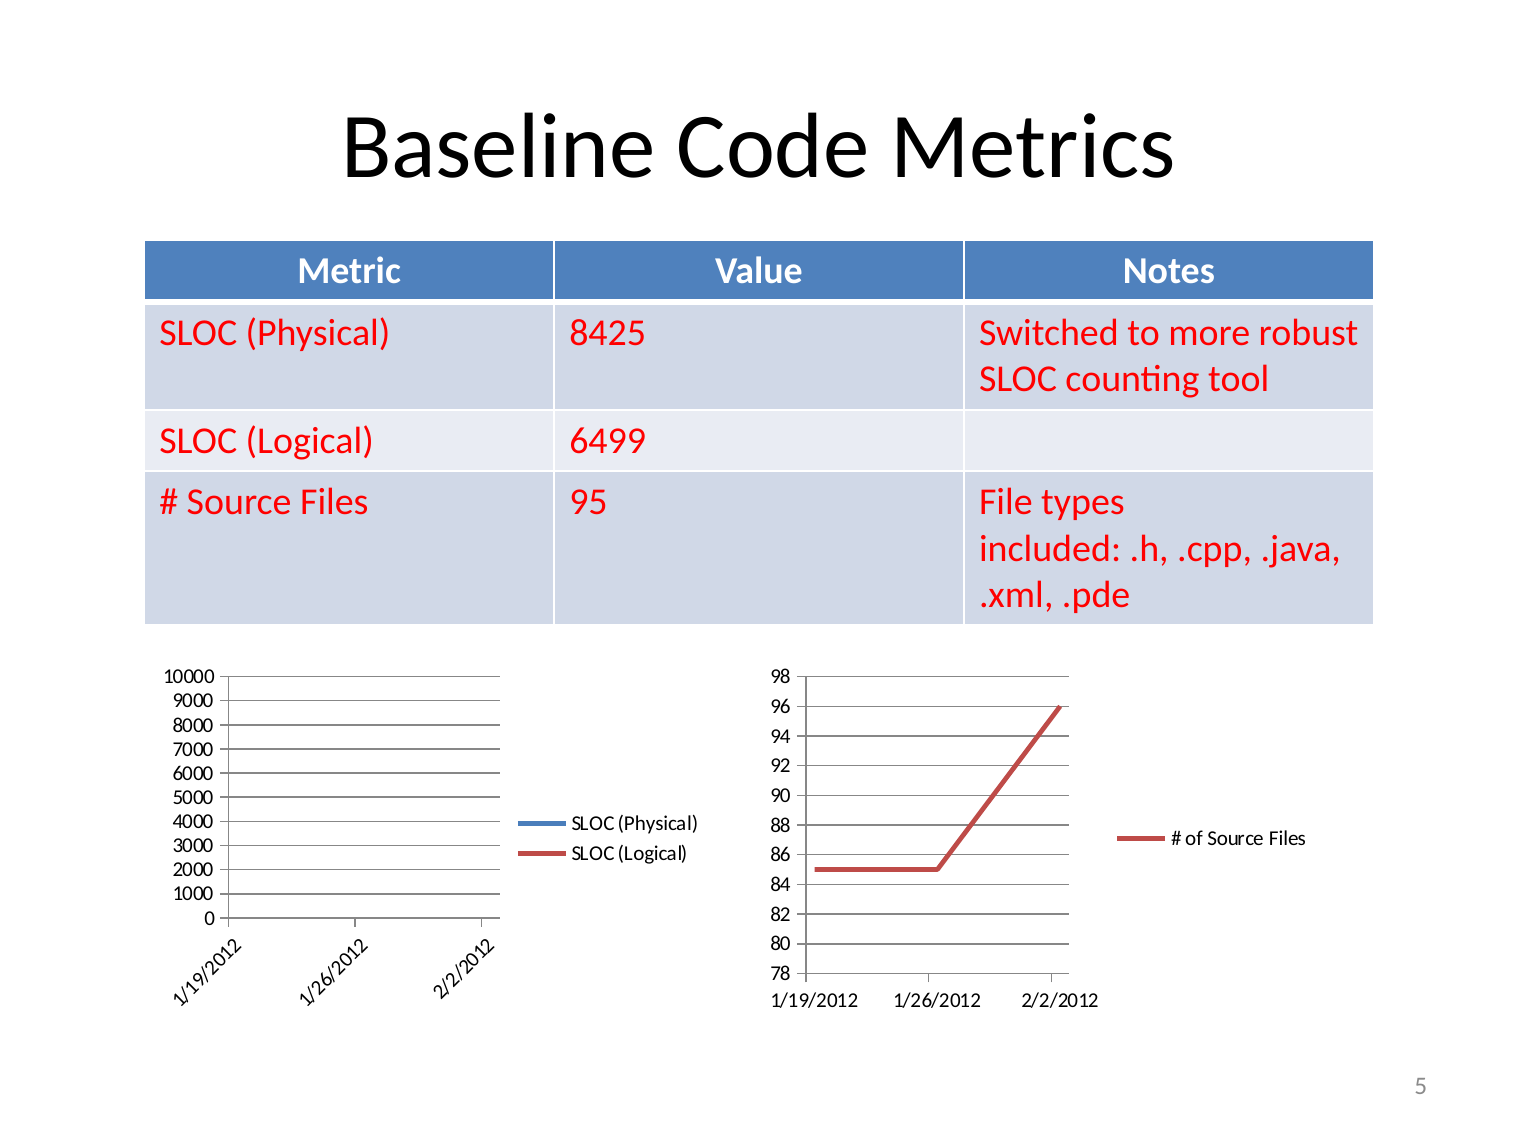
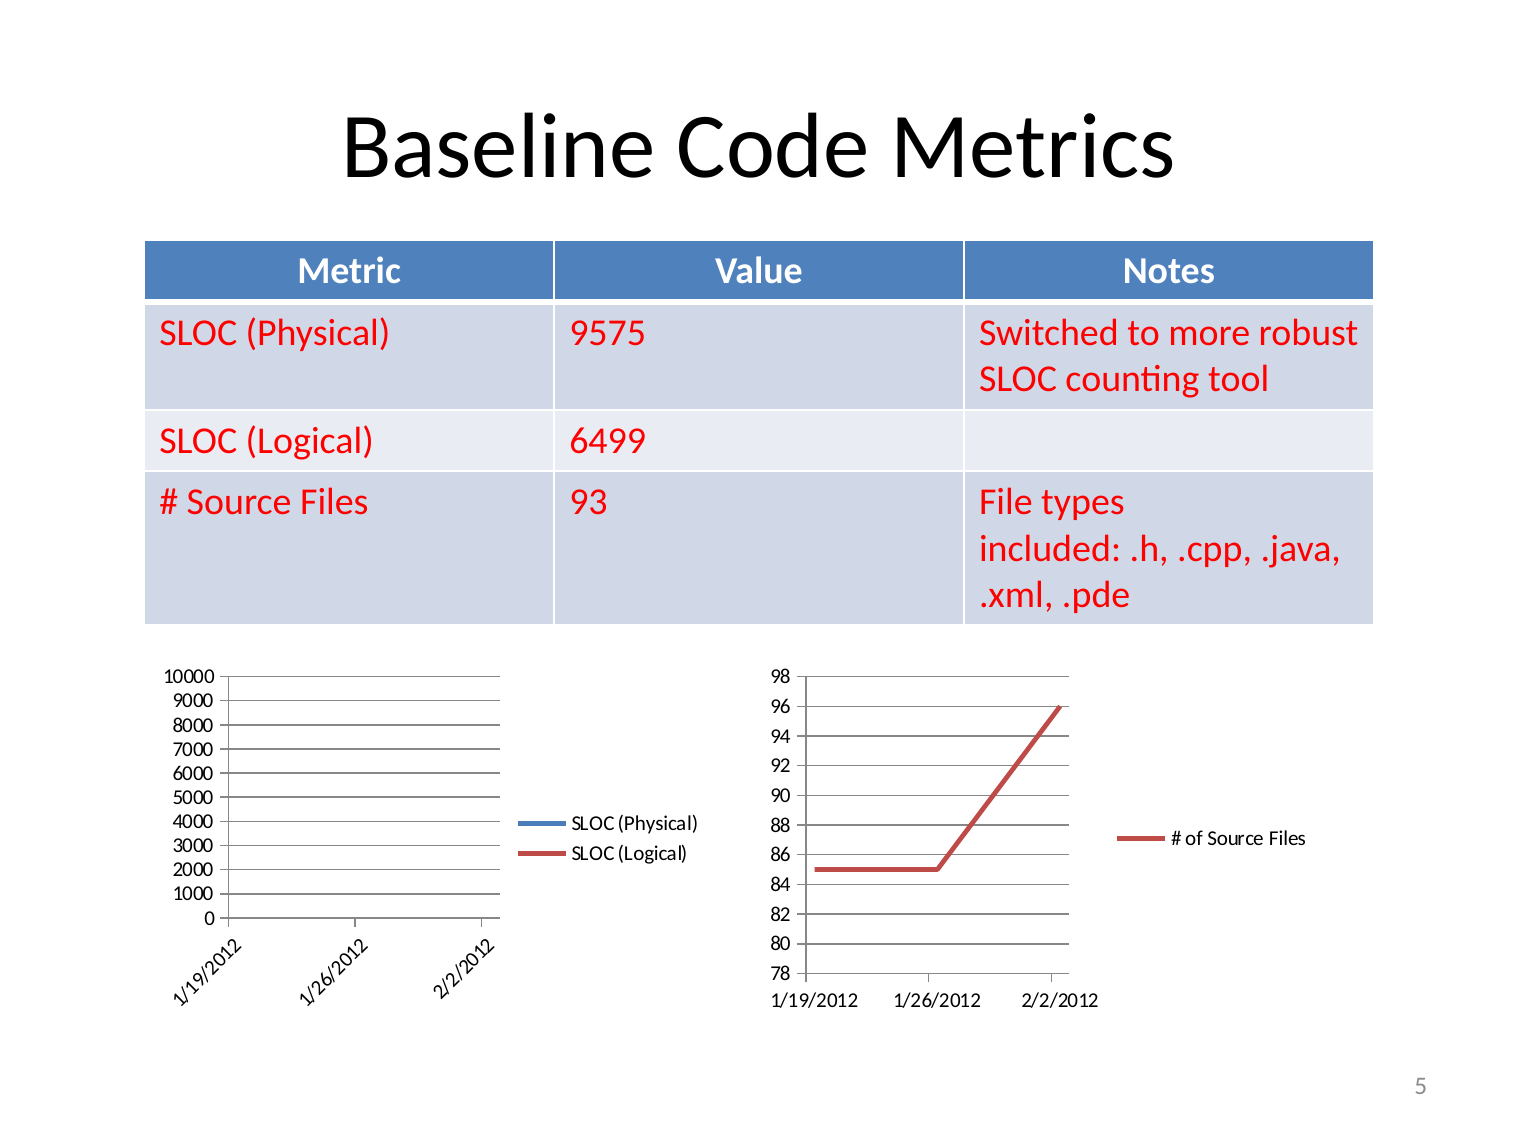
8425: 8425 -> 9575
95: 95 -> 93
